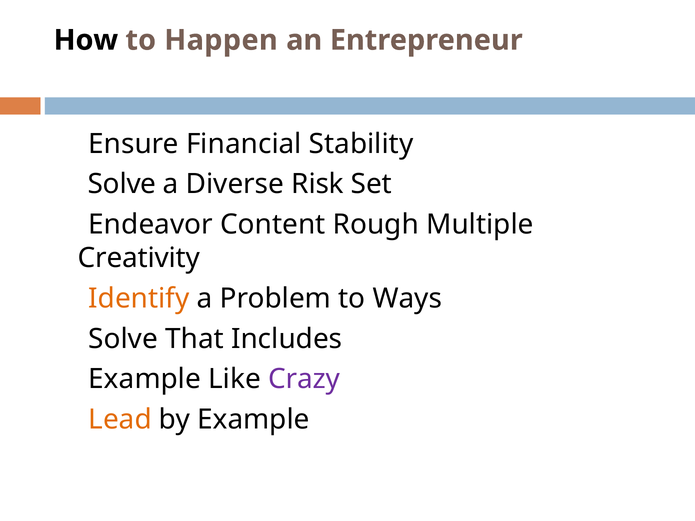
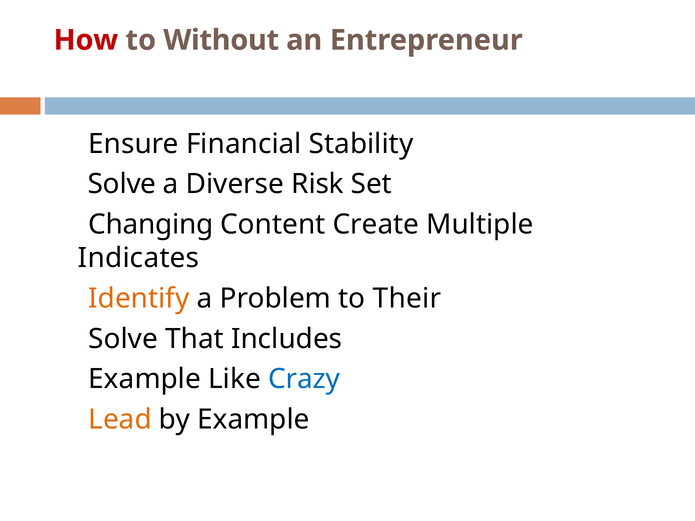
How colour: black -> red
Happen: Happen -> Without
Endeavor: Endeavor -> Changing
Rough: Rough -> Create
Creativity: Creativity -> Indicates
Ways: Ways -> Their
Crazy colour: purple -> blue
